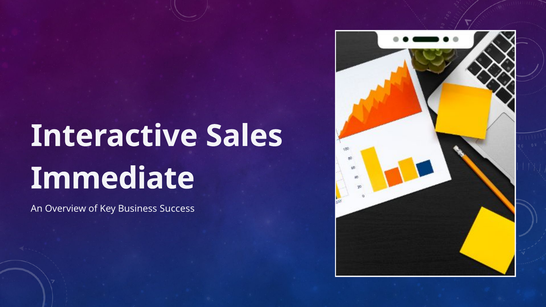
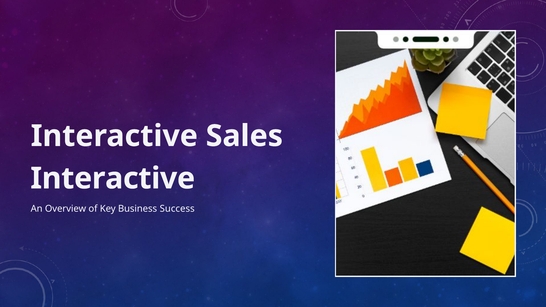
Immediate at (113, 179): Immediate -> Interactive
